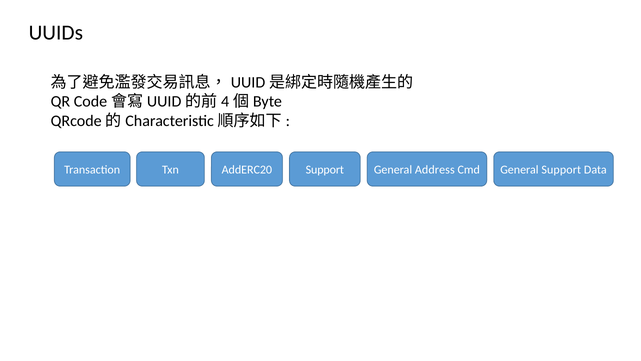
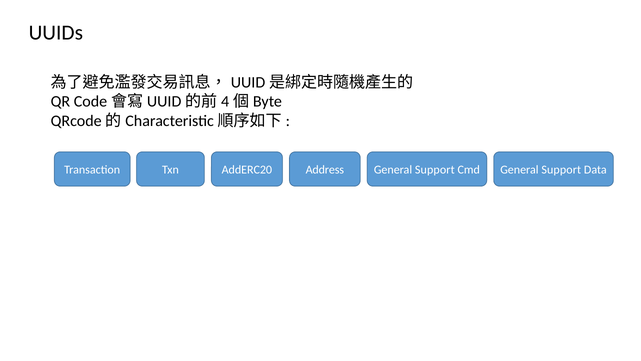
AddERC20 Support: Support -> Address
Address at (435, 170): Address -> Support
